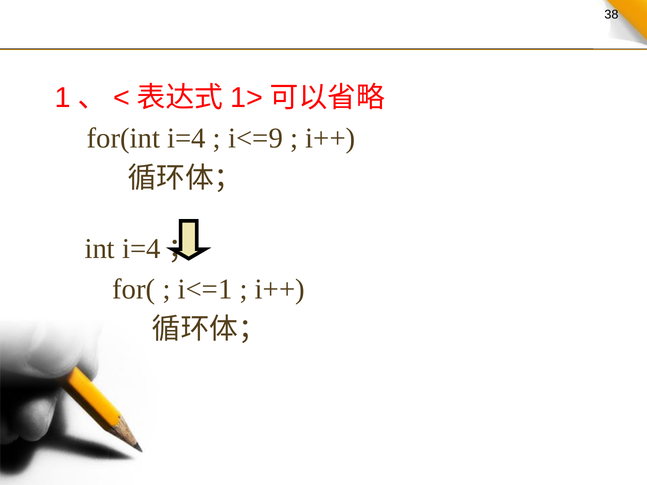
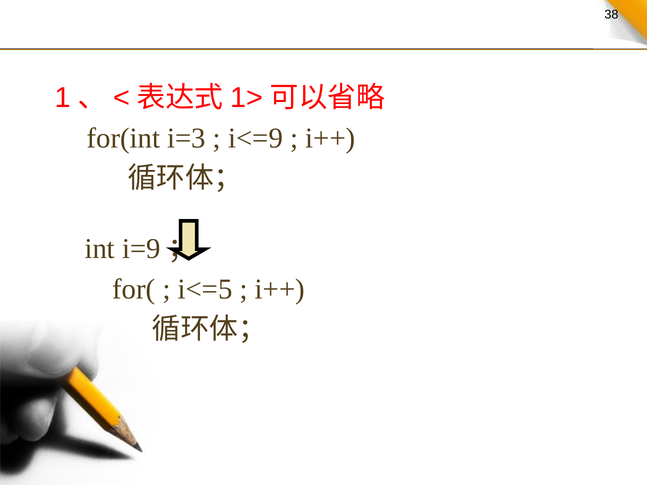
for(int i=4: i=4 -> i=3
int i=4: i=4 -> i=9
i<=1: i<=1 -> i<=5
